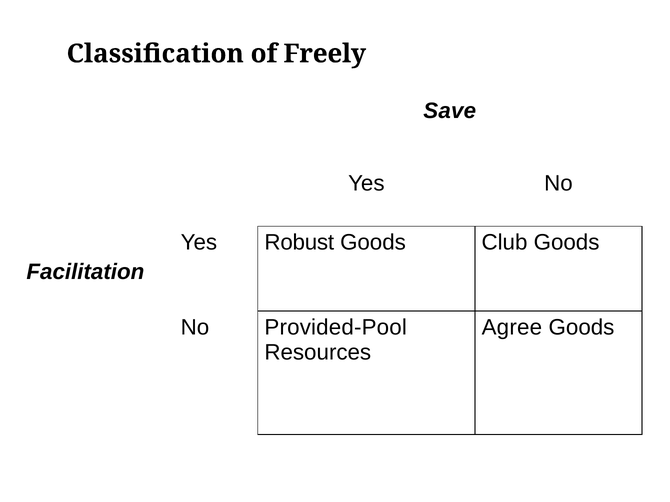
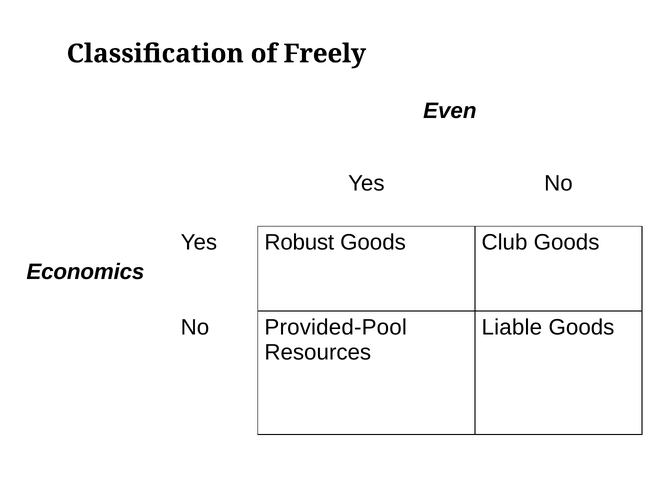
Save: Save -> Even
Facilitation: Facilitation -> Economics
Agree: Agree -> Liable
